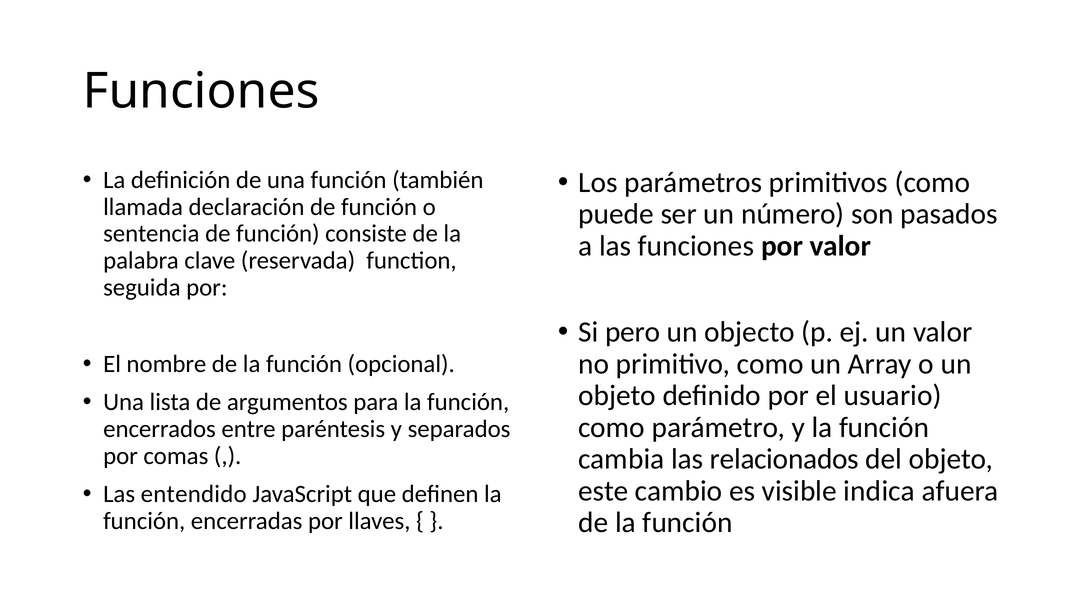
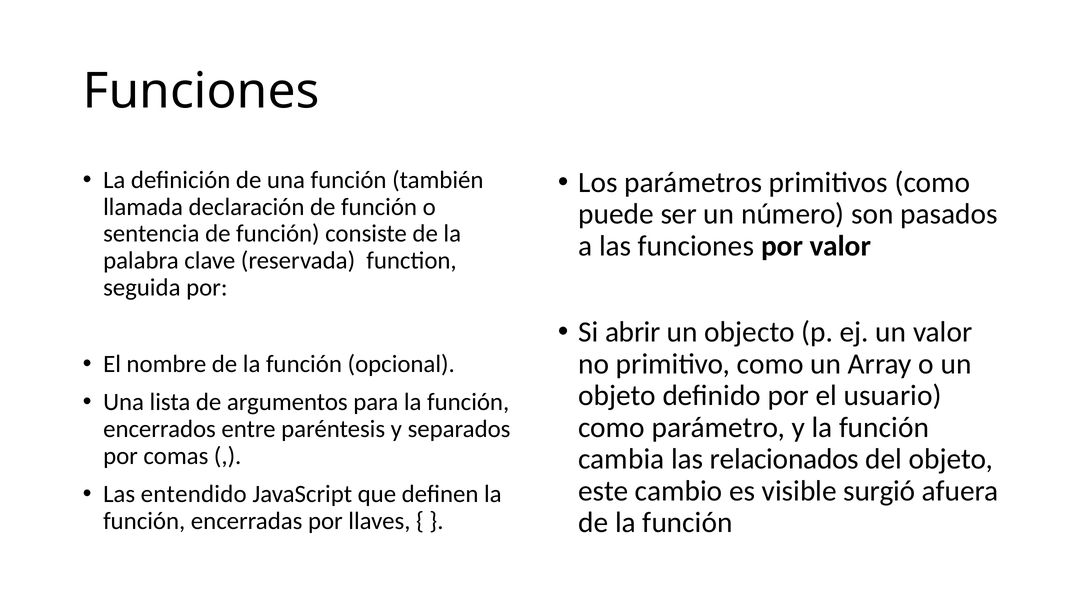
pero: pero -> abrir
indica: indica -> surgió
